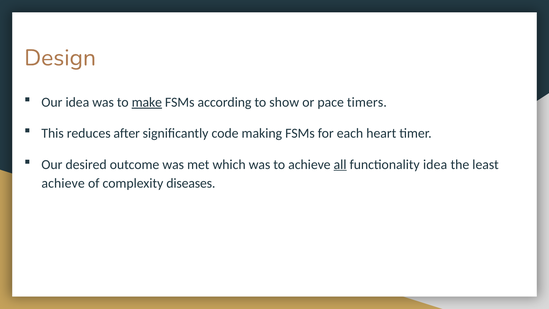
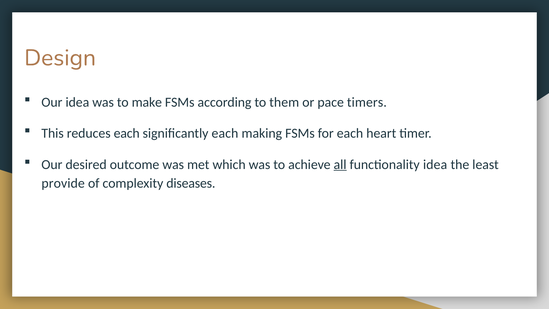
make underline: present -> none
show: show -> them
reduces after: after -> each
significantly code: code -> each
achieve at (63, 183): achieve -> provide
